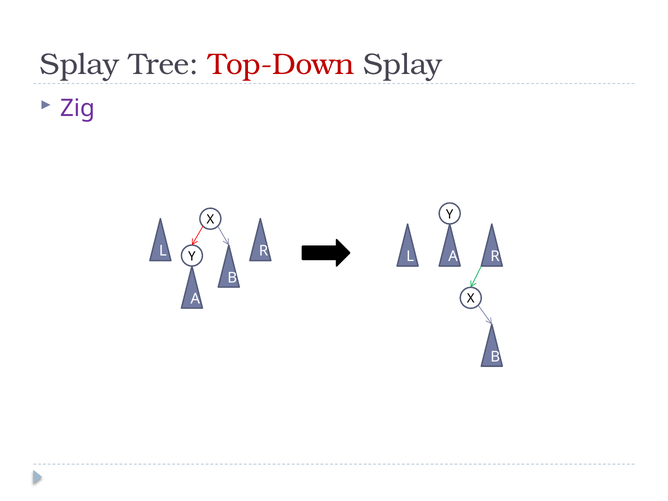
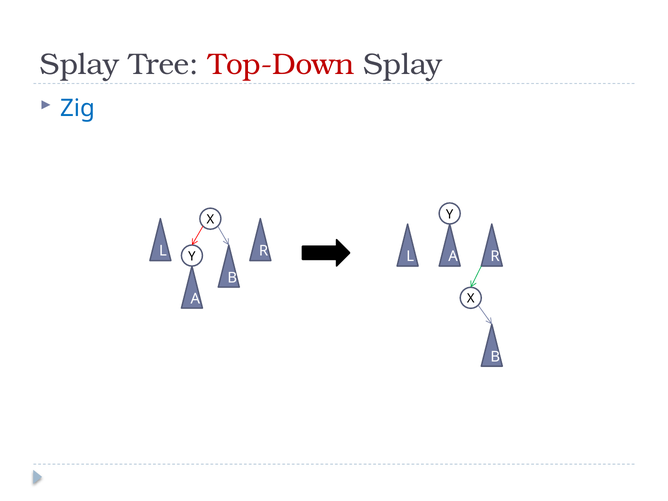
Zig colour: purple -> blue
